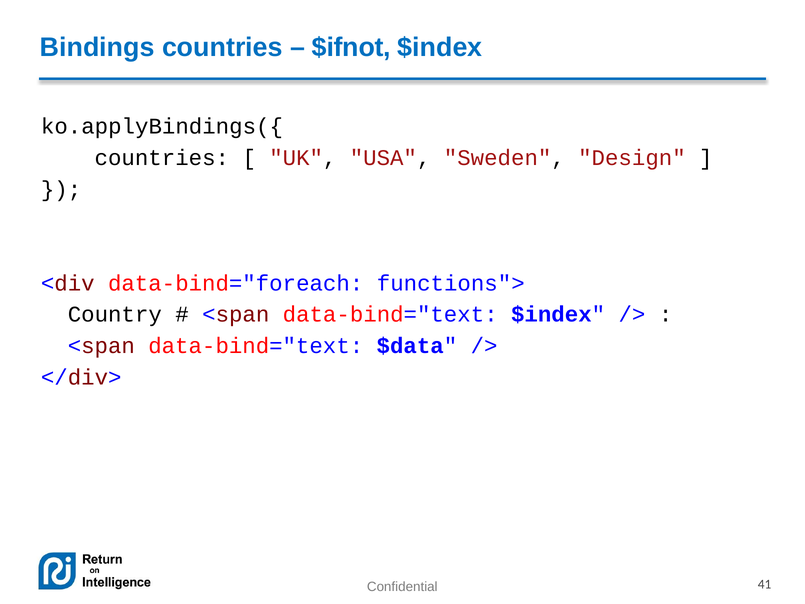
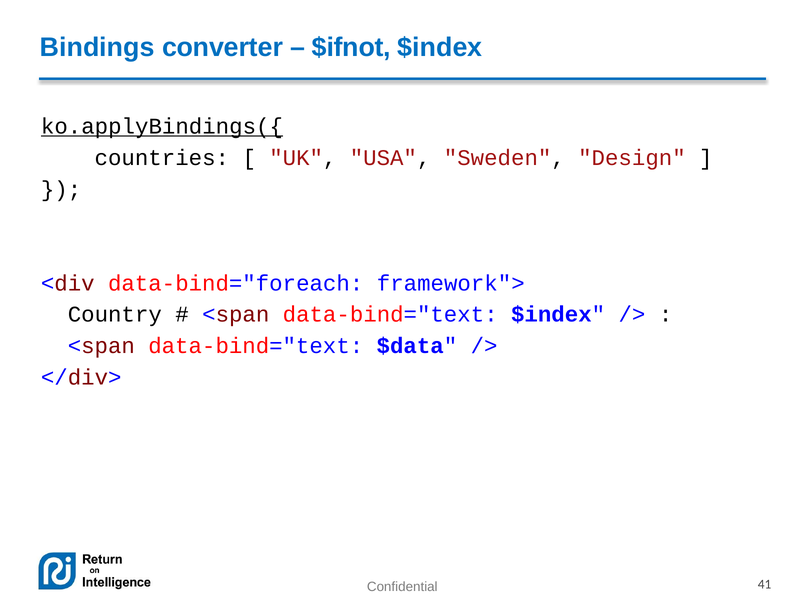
Bindings countries: countries -> converter
ko.applyBindings({ underline: none -> present
functions">: functions"> -> framework">
